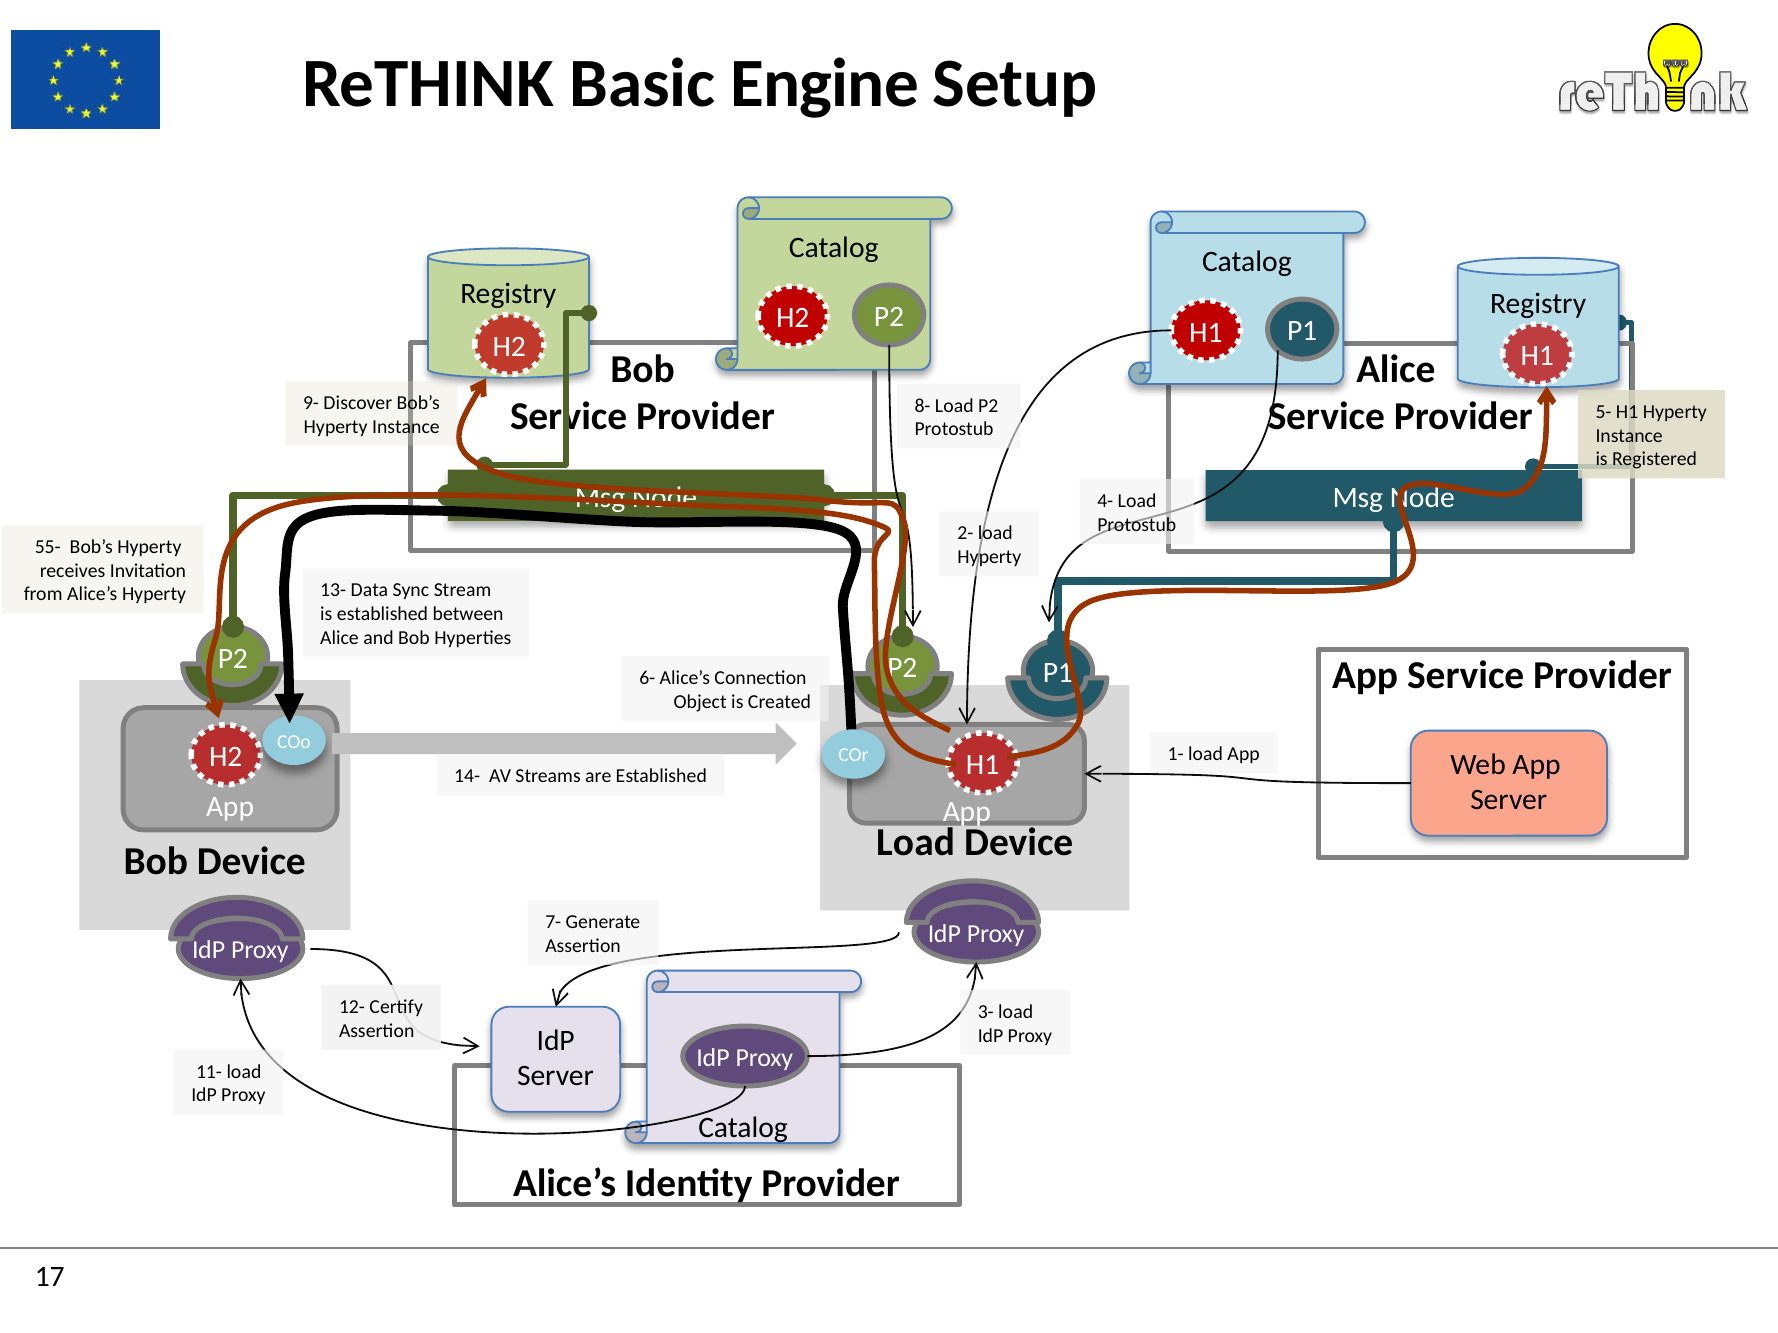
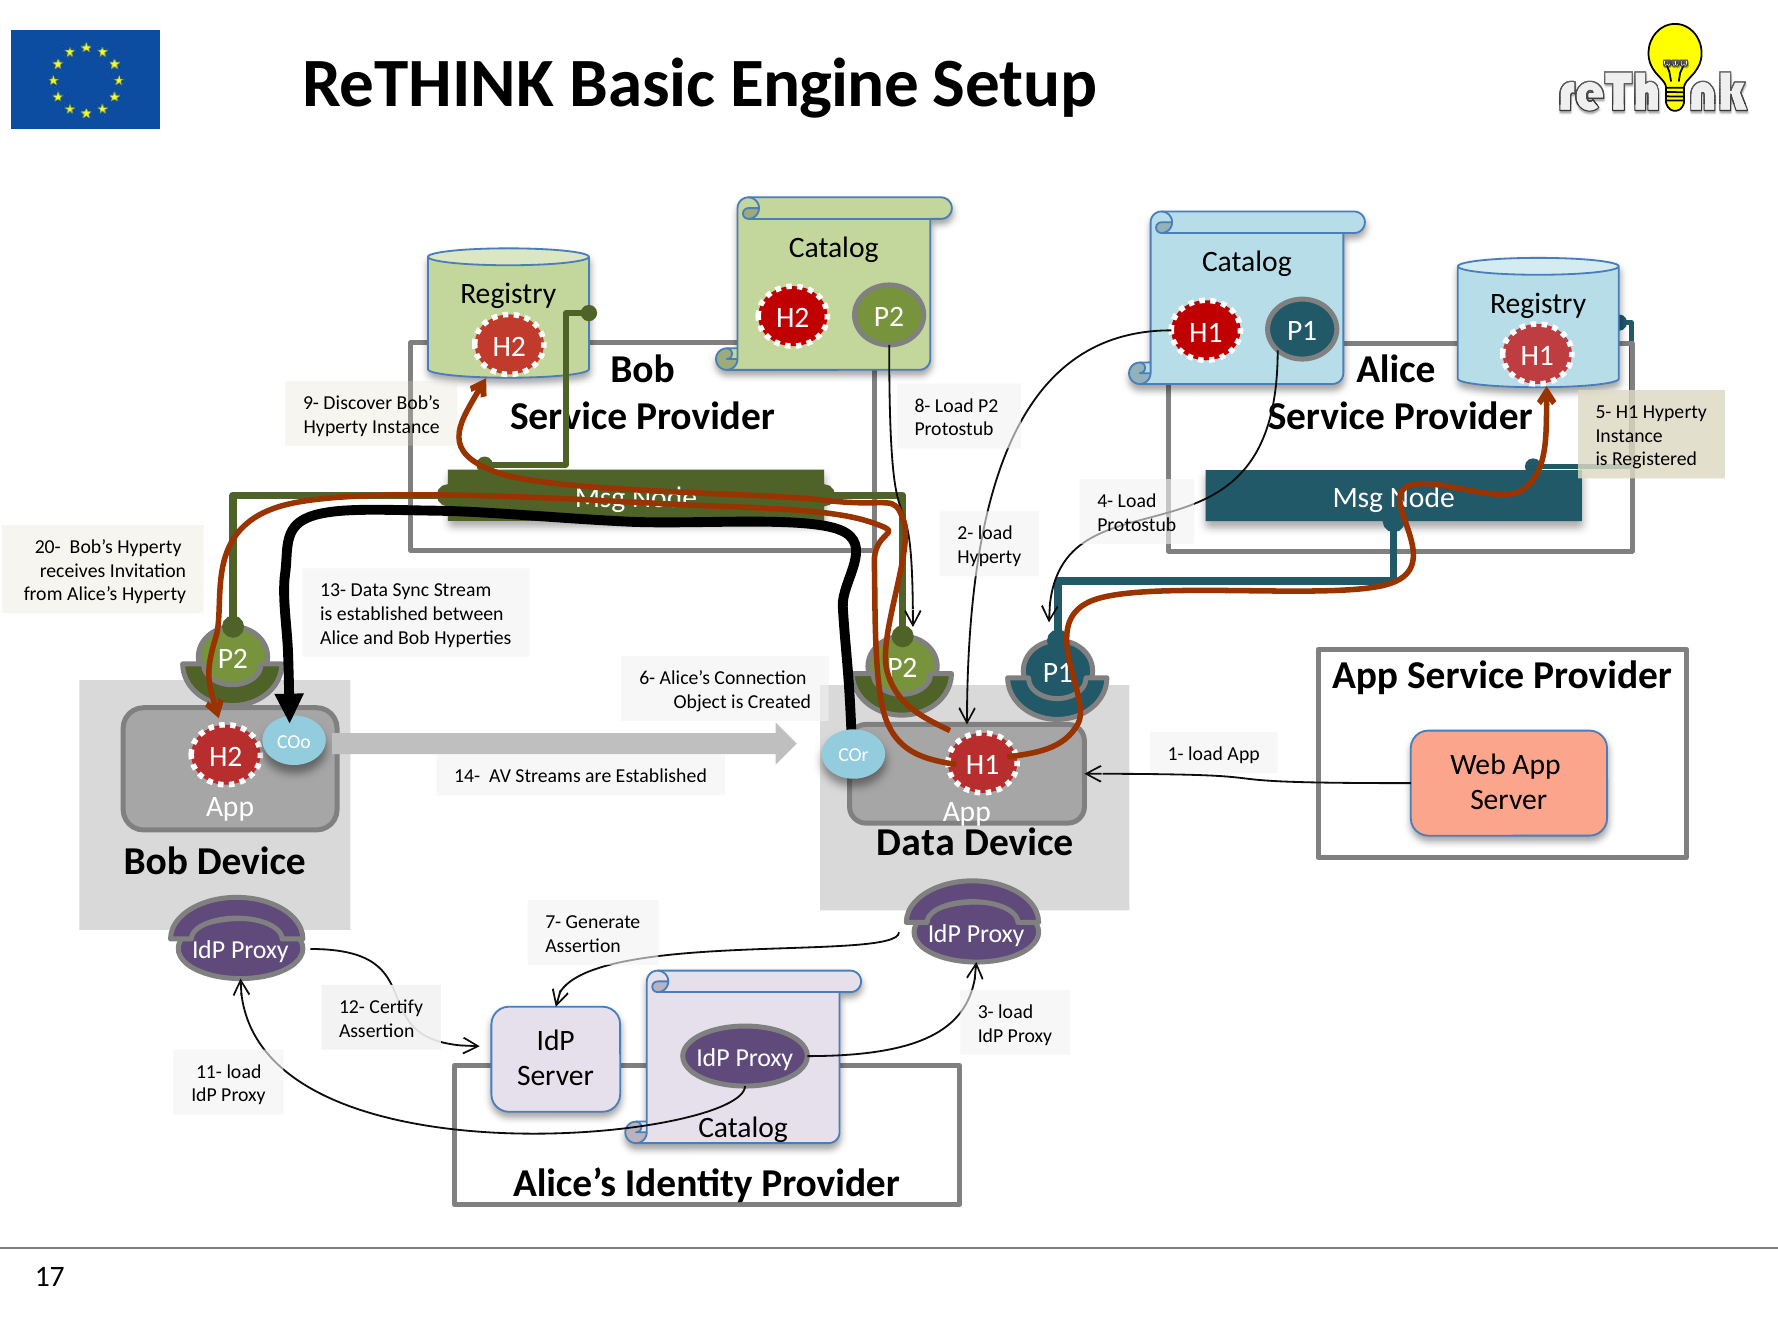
55-: 55- -> 20-
Load at (916, 842): Load -> Data
